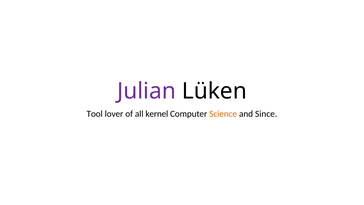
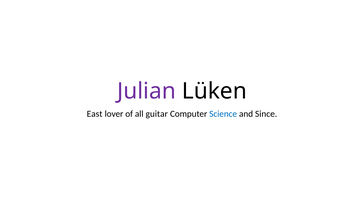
Tool: Tool -> East
kernel: kernel -> guitar
Science colour: orange -> blue
